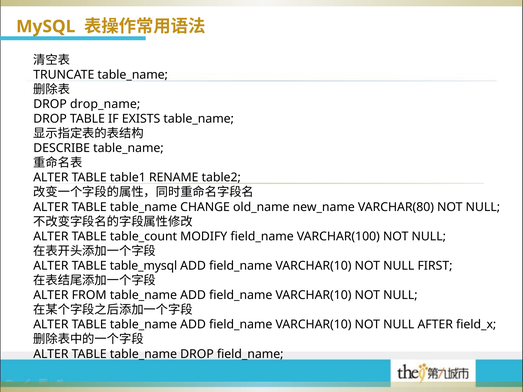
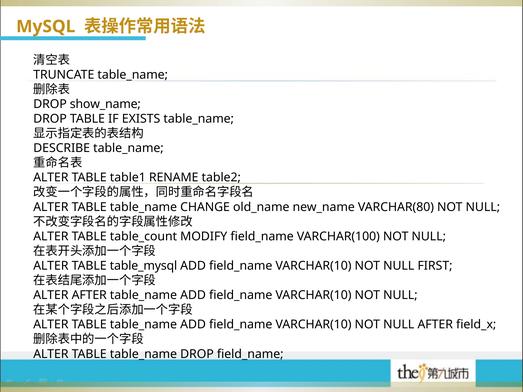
drop_name: drop_name -> show_name
ALTER FROM: FROM -> AFTER
